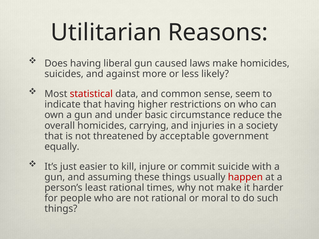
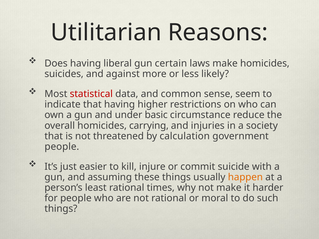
caused: caused -> certain
acceptable: acceptable -> calculation
equally at (62, 147): equally -> people
happen colour: red -> orange
